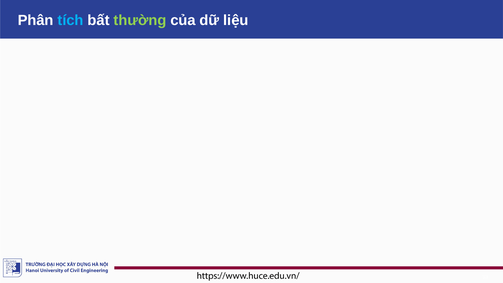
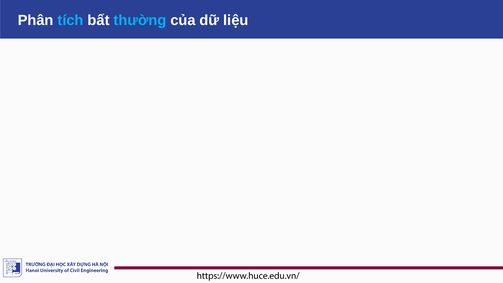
thường colour: light green -> light blue
